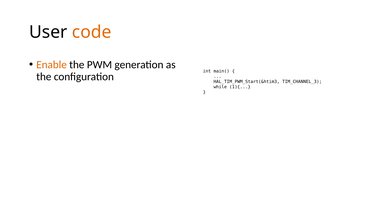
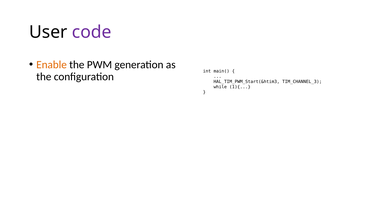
code colour: orange -> purple
